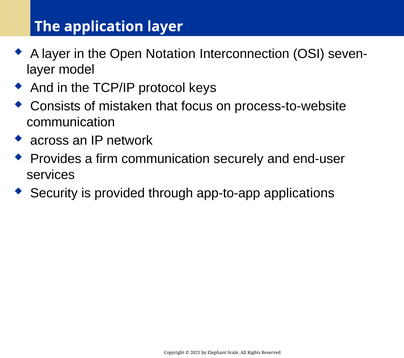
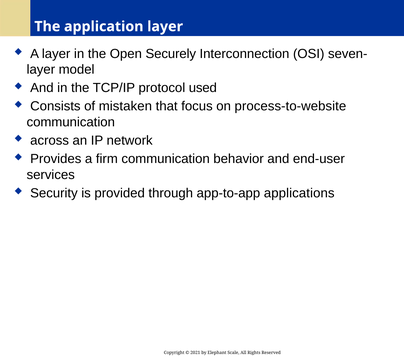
Notation: Notation -> Securely
keys: keys -> used
securely: securely -> behavior
